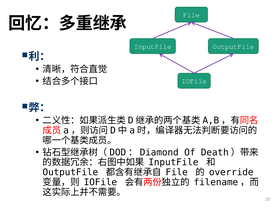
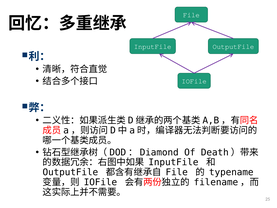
override: override -> typename
